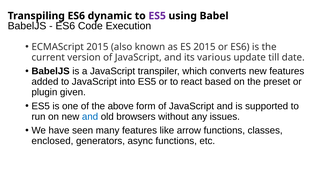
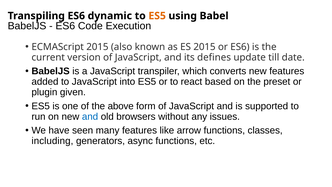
ES5 at (157, 16) colour: purple -> orange
various: various -> defines
enclosed: enclosed -> including
